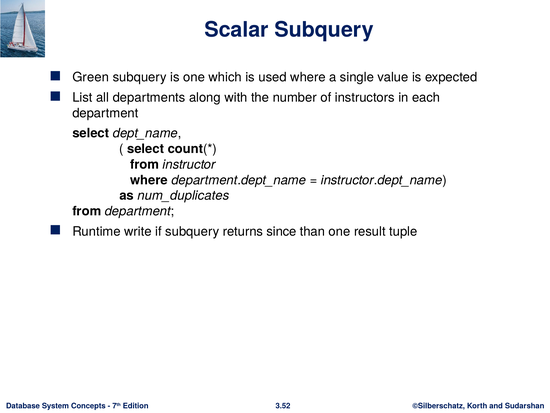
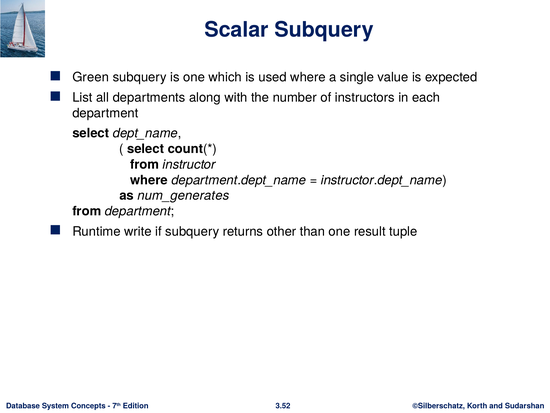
num_duplicates: num_duplicates -> num_generates
since: since -> other
